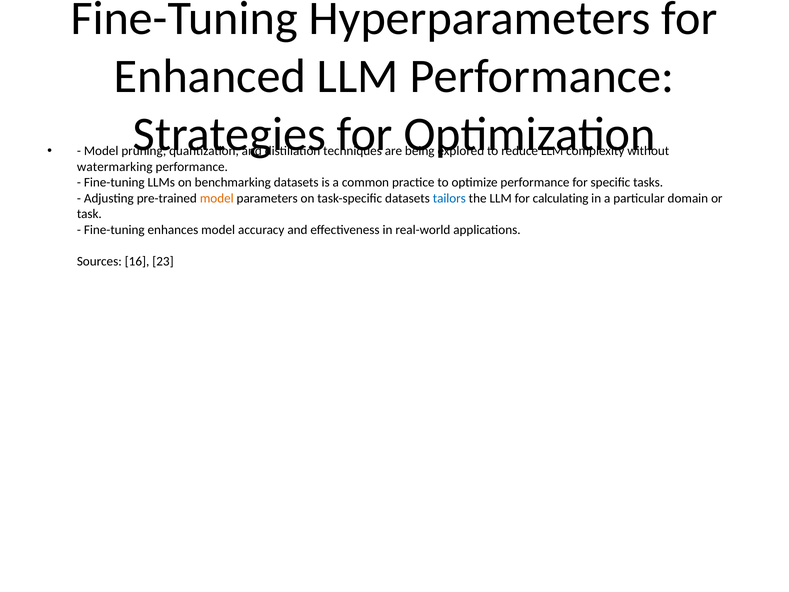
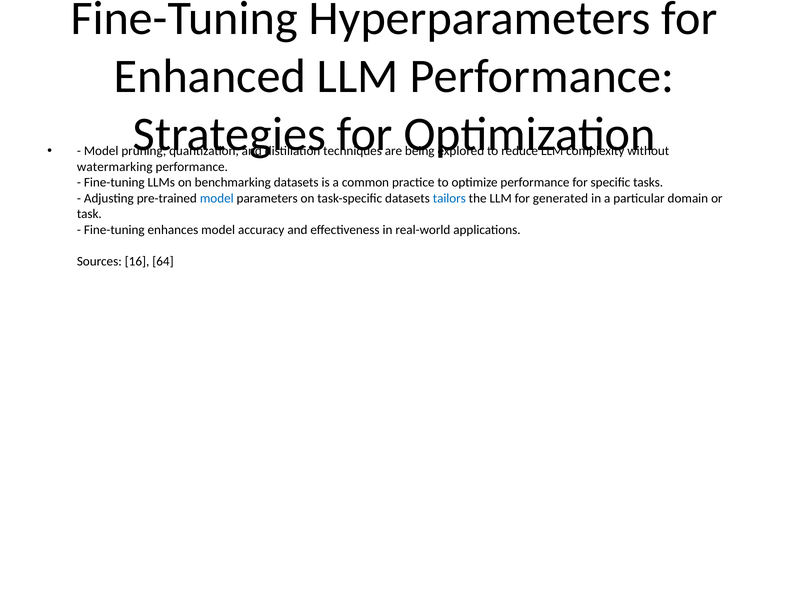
model at (217, 198) colour: orange -> blue
calculating: calculating -> generated
23: 23 -> 64
